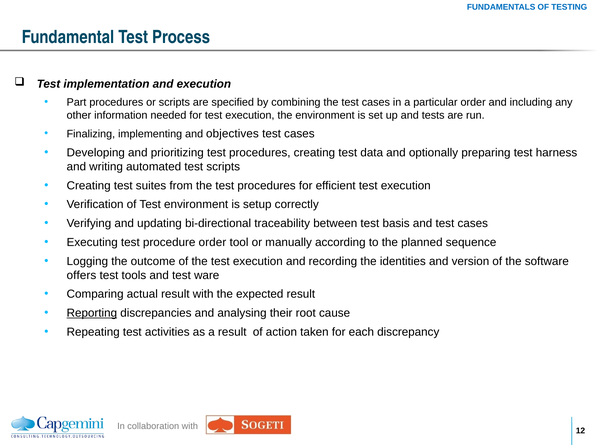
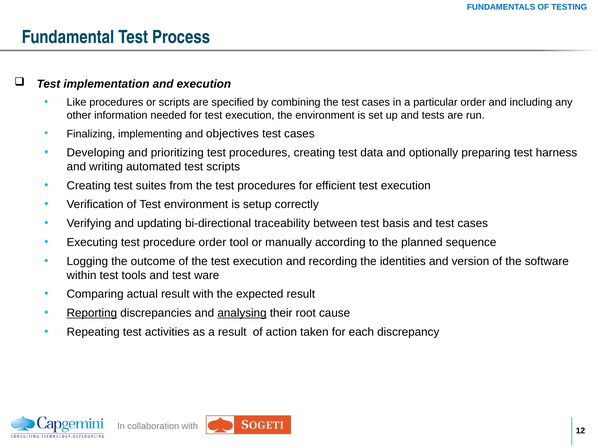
Part: Part -> Like
offers: offers -> within
analysing underline: none -> present
